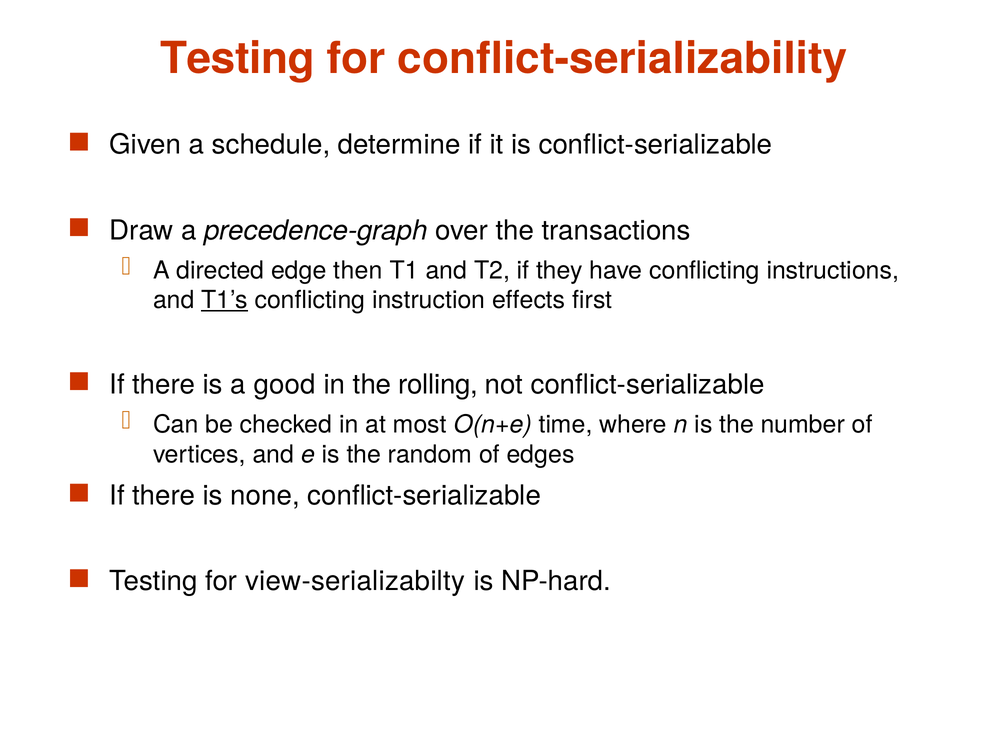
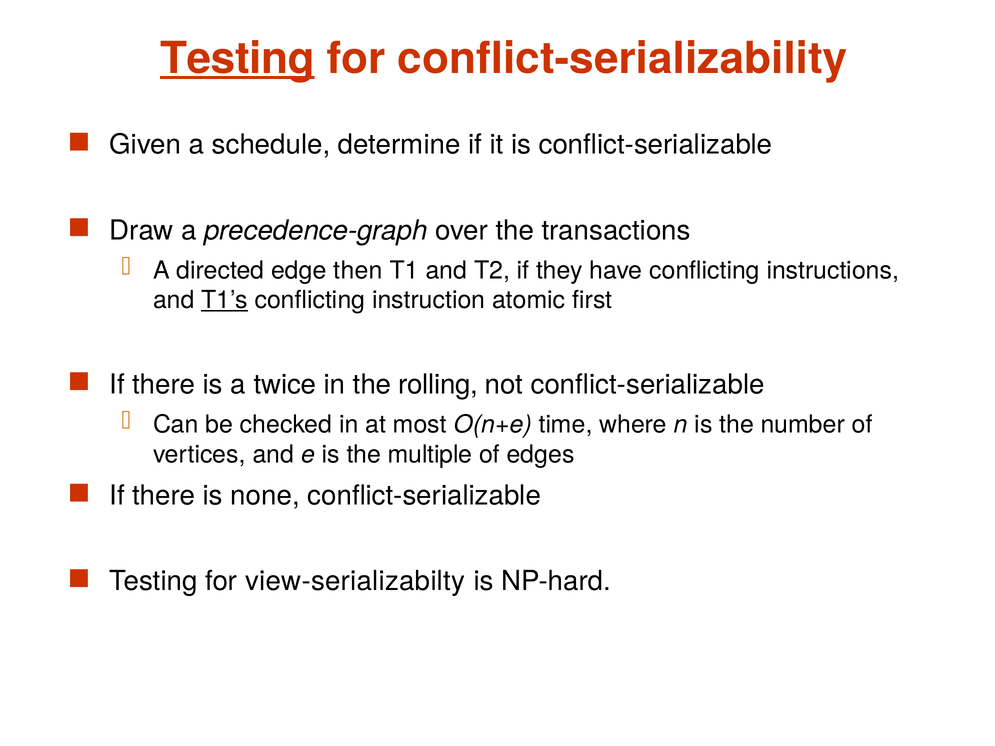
Testing at (237, 59) underline: none -> present
effects: effects -> atomic
good: good -> twice
random: random -> multiple
